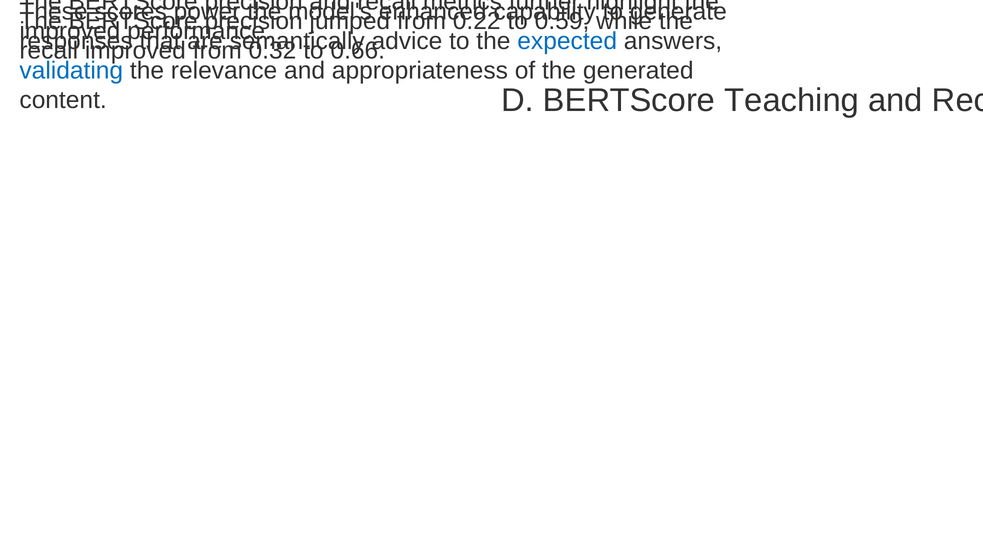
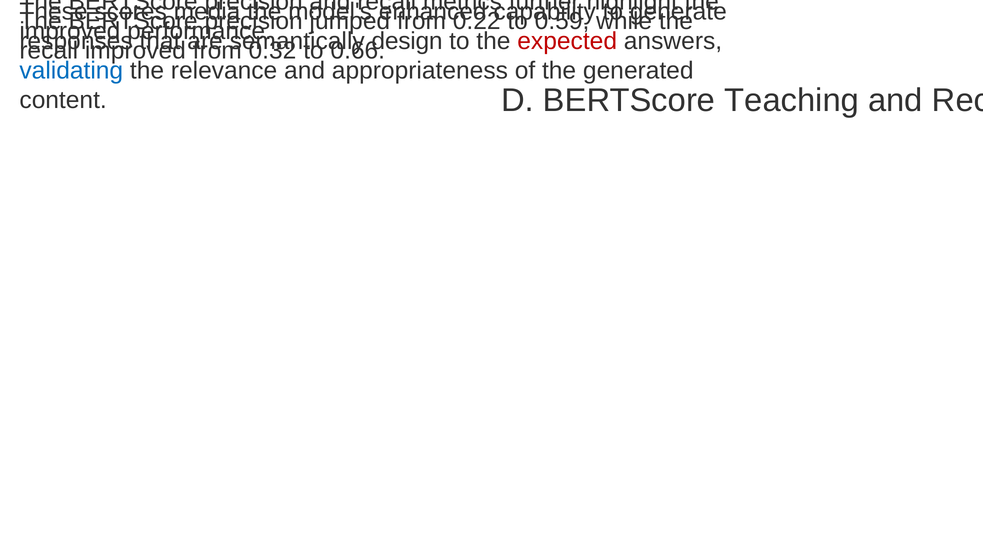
power: power -> media
advice: advice -> design
expected colour: blue -> red
